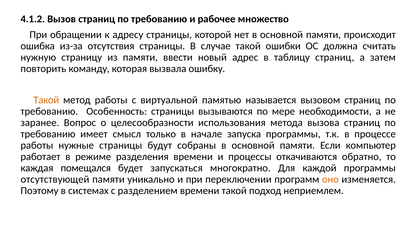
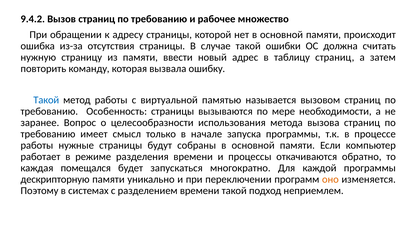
4.1.2: 4.1.2 -> 9.4.2
Такой at (46, 100) colour: orange -> blue
отсутствующей: отсутствующей -> дескрипторную
